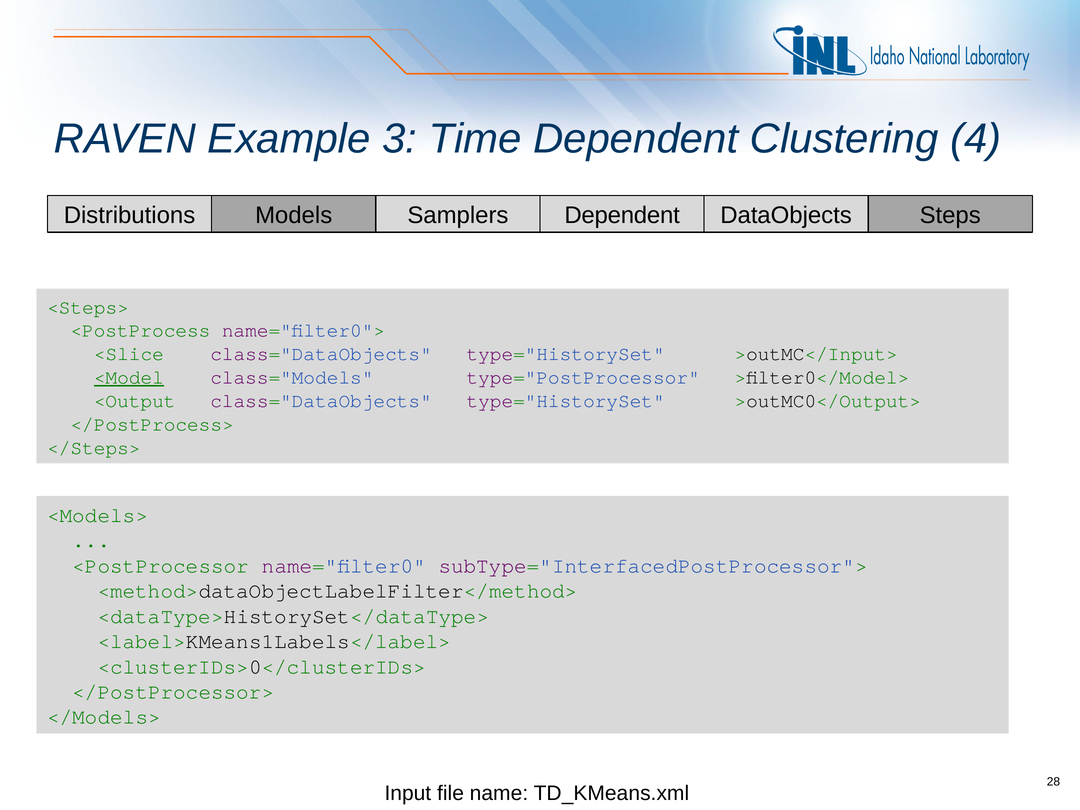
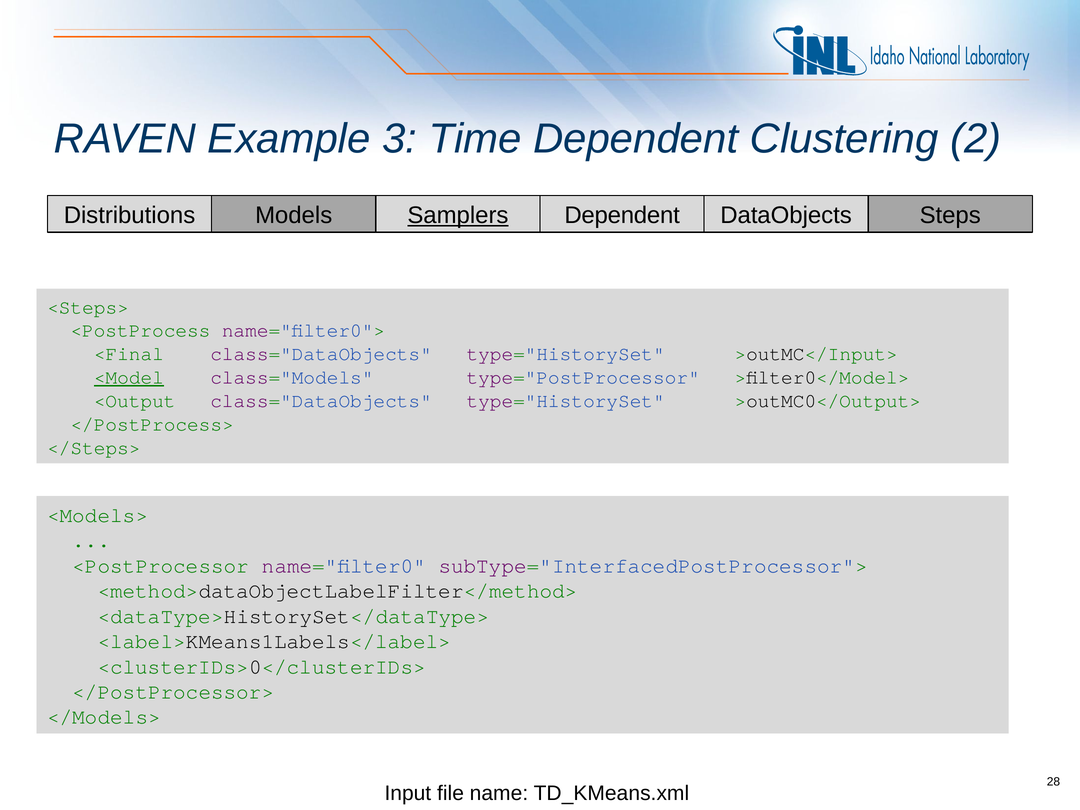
4: 4 -> 2
Samplers underline: none -> present
<Slice: <Slice -> <Final
